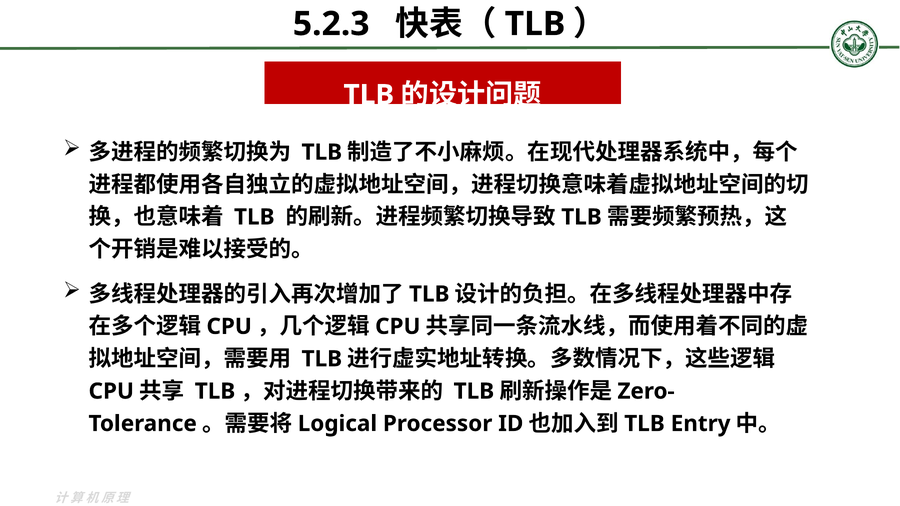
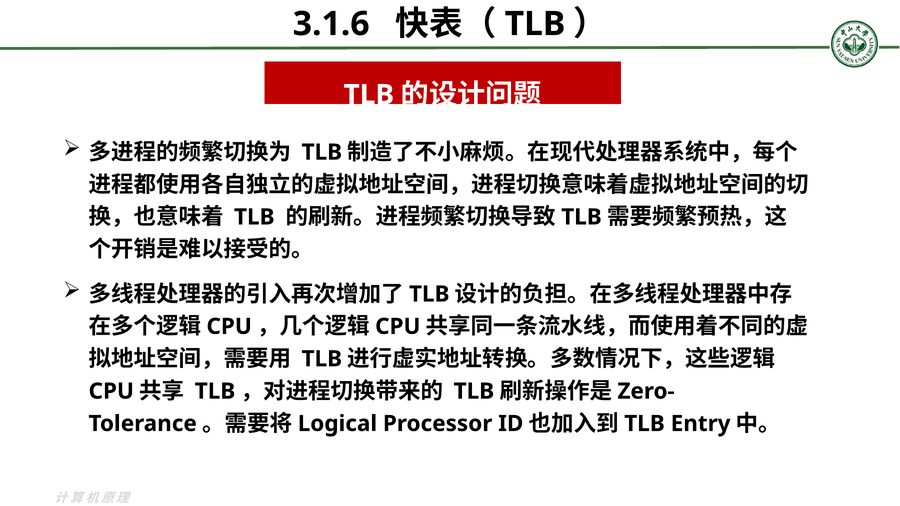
5.2.3: 5.2.3 -> 3.1.6
